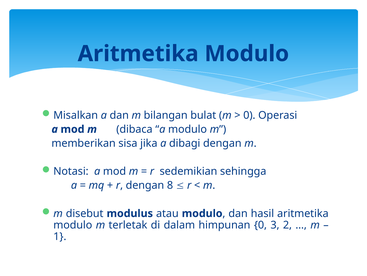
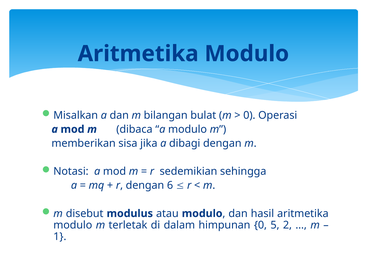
8: 8 -> 6
3: 3 -> 5
